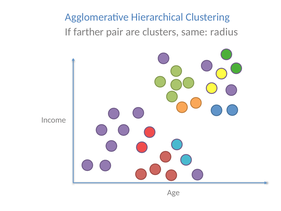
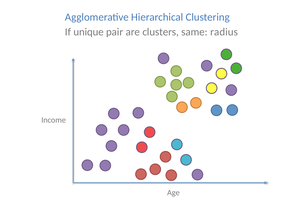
farther: farther -> unique
